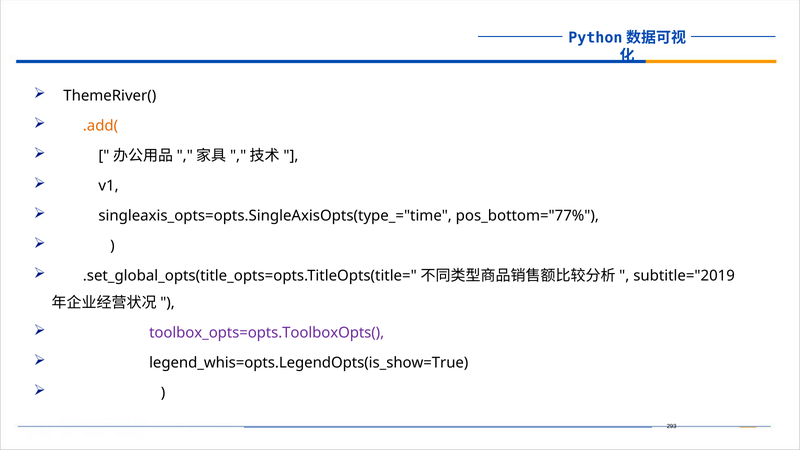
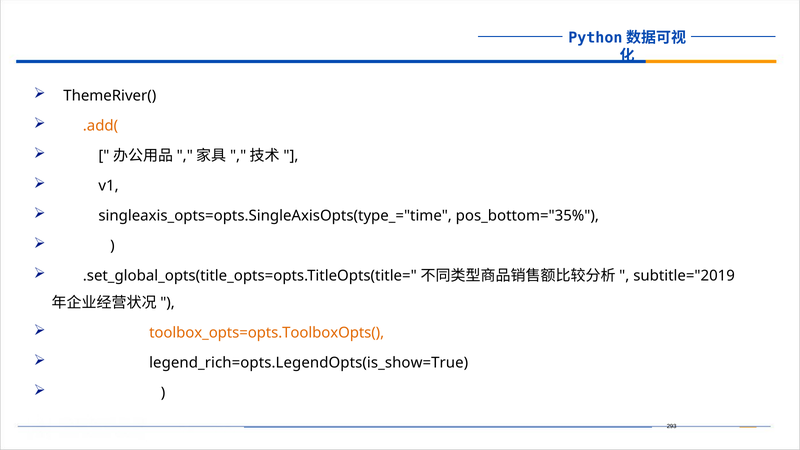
pos_bottom="77%: pos_bottom="77% -> pos_bottom="35%
toolbox_opts=opts.ToolboxOpts( colour: purple -> orange
legend_whis=opts.LegendOpts(is_show=True: legend_whis=opts.LegendOpts(is_show=True -> legend_rich=opts.LegendOpts(is_show=True
